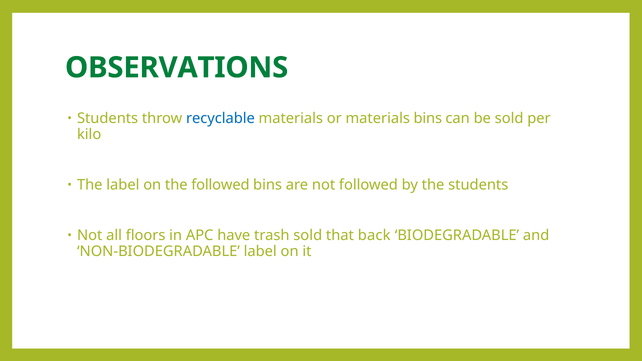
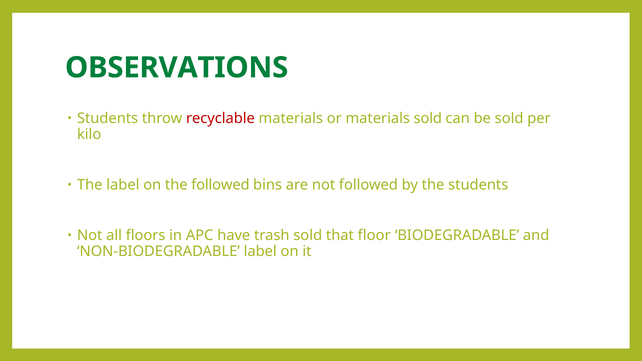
recyclable colour: blue -> red
materials bins: bins -> sold
back: back -> floor
